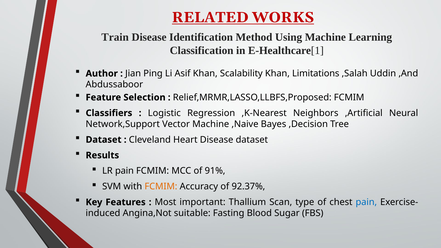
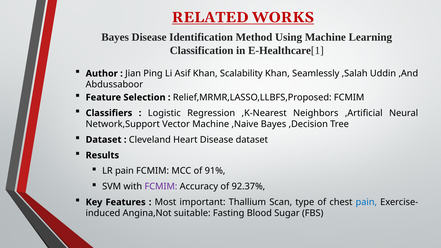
Train at (115, 37): Train -> Bayes
Limitations: Limitations -> Seamlessly
FCMIM at (161, 187) colour: orange -> purple
